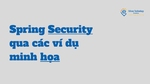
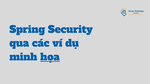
Security underline: present -> none
